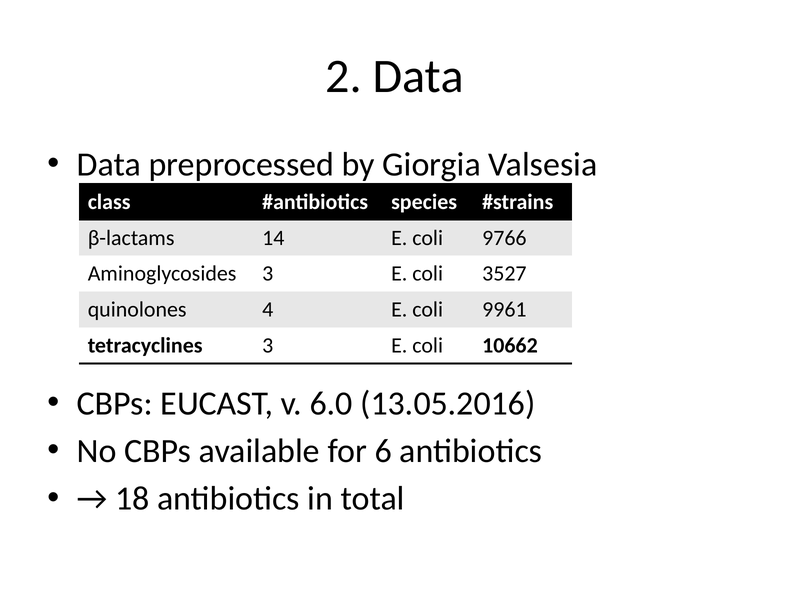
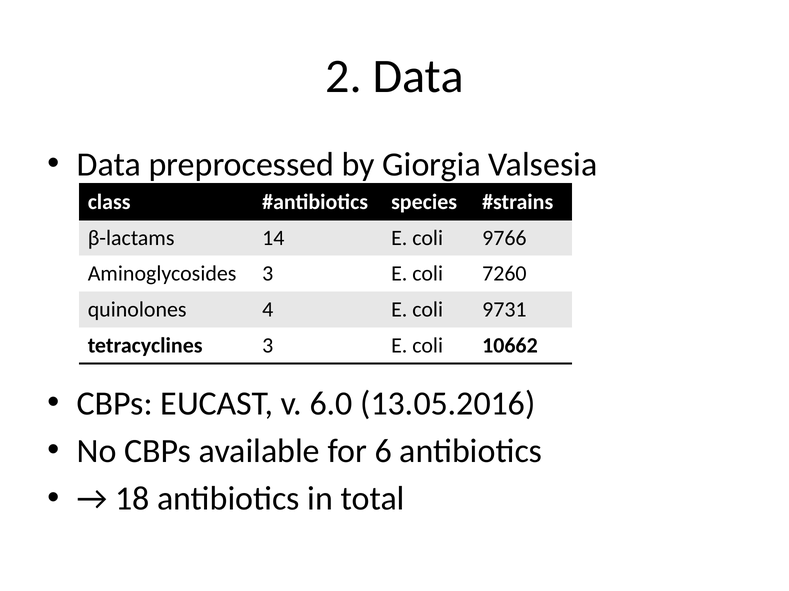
3527: 3527 -> 7260
9961: 9961 -> 9731
